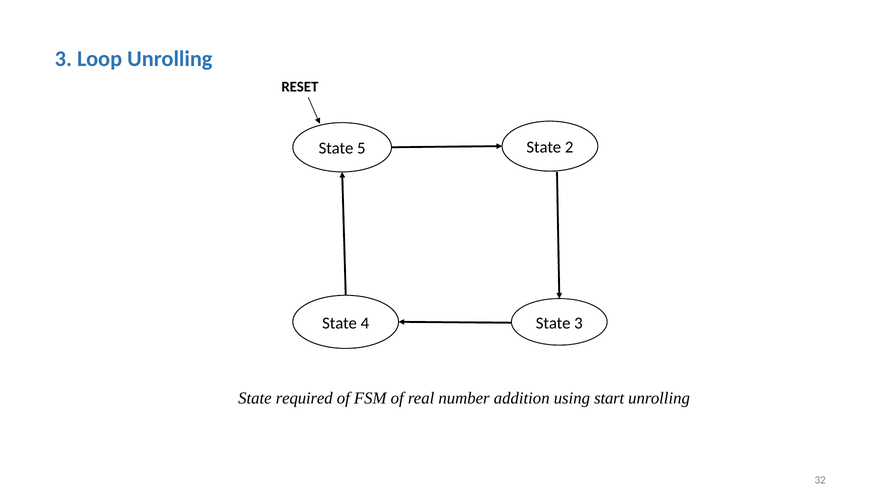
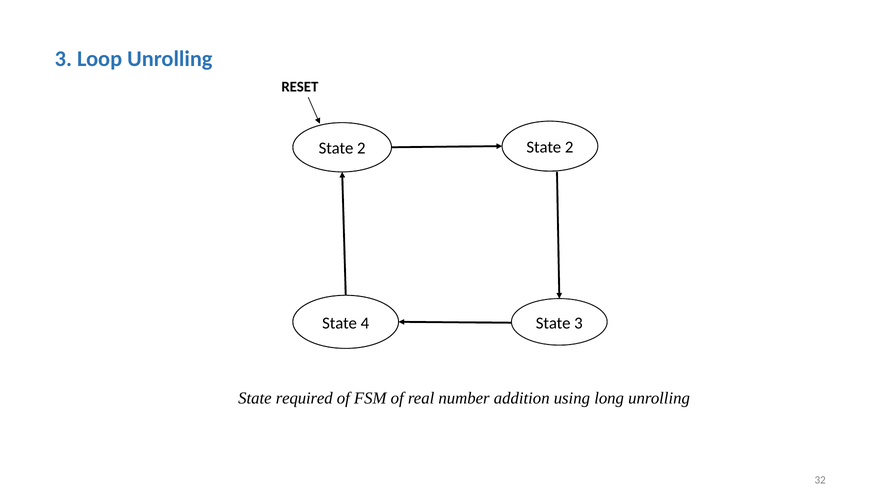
5 at (361, 148): 5 -> 2
start: start -> long
